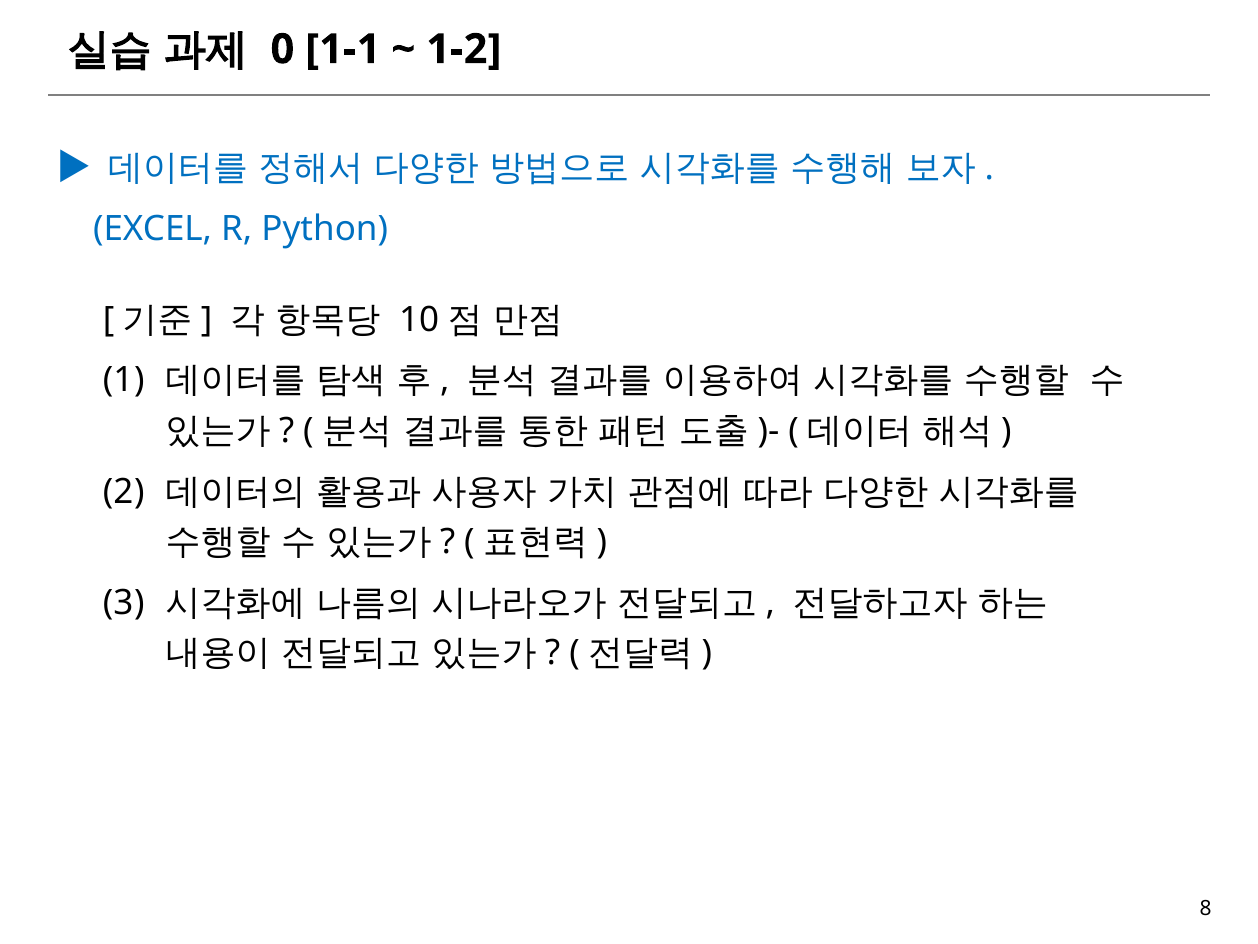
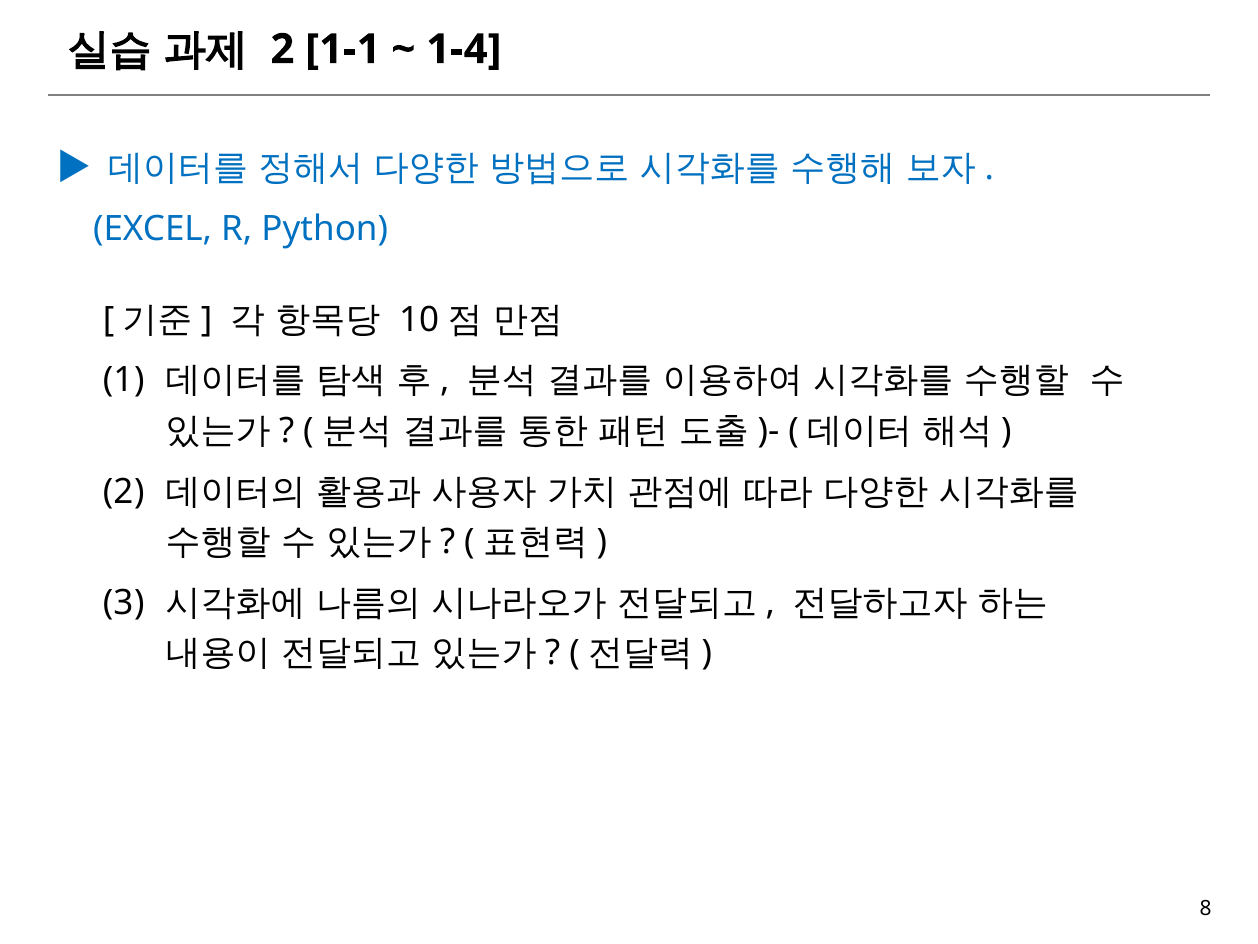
0 at (282, 49): 0 -> 2
1-2: 1-2 -> 1-4
